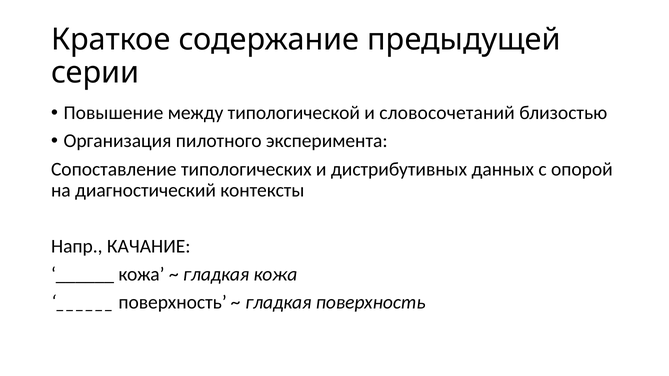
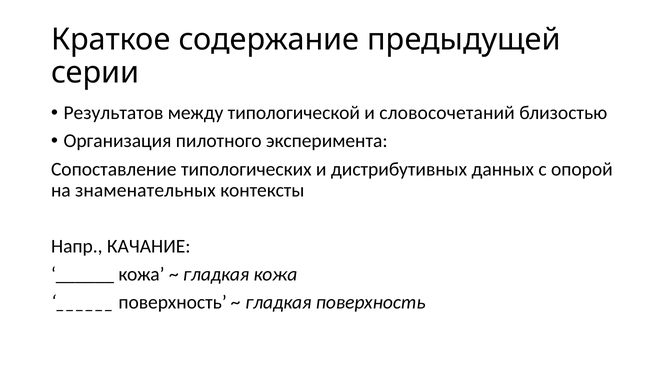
Повышение: Повышение -> Результатов
диагностический: диагностический -> знаменательных
